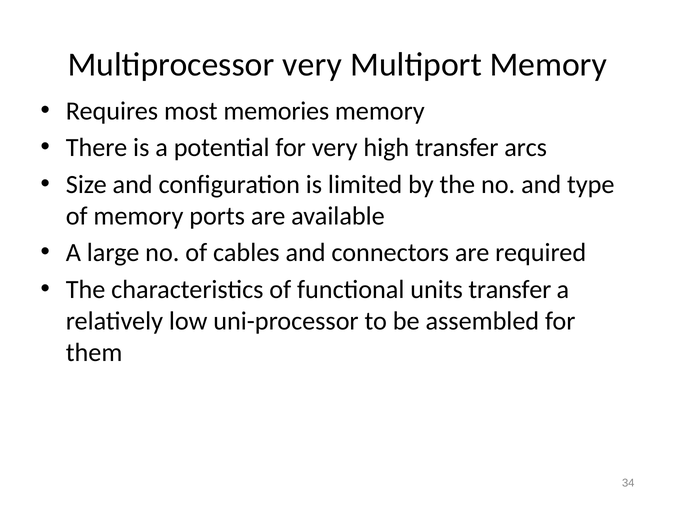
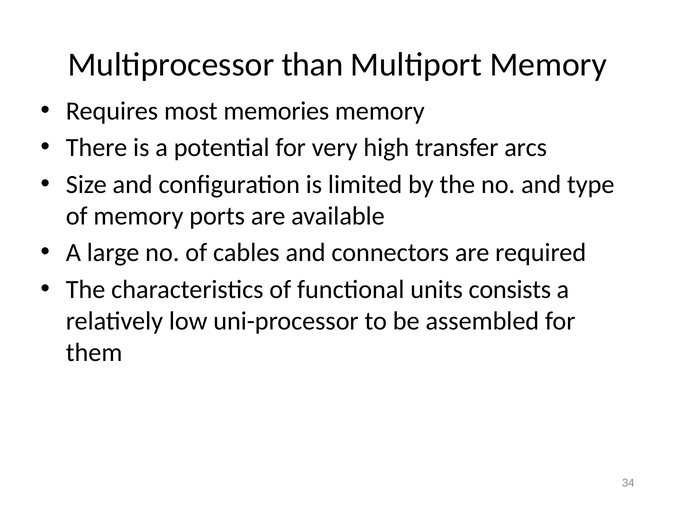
Multiprocessor very: very -> than
units transfer: transfer -> consists
